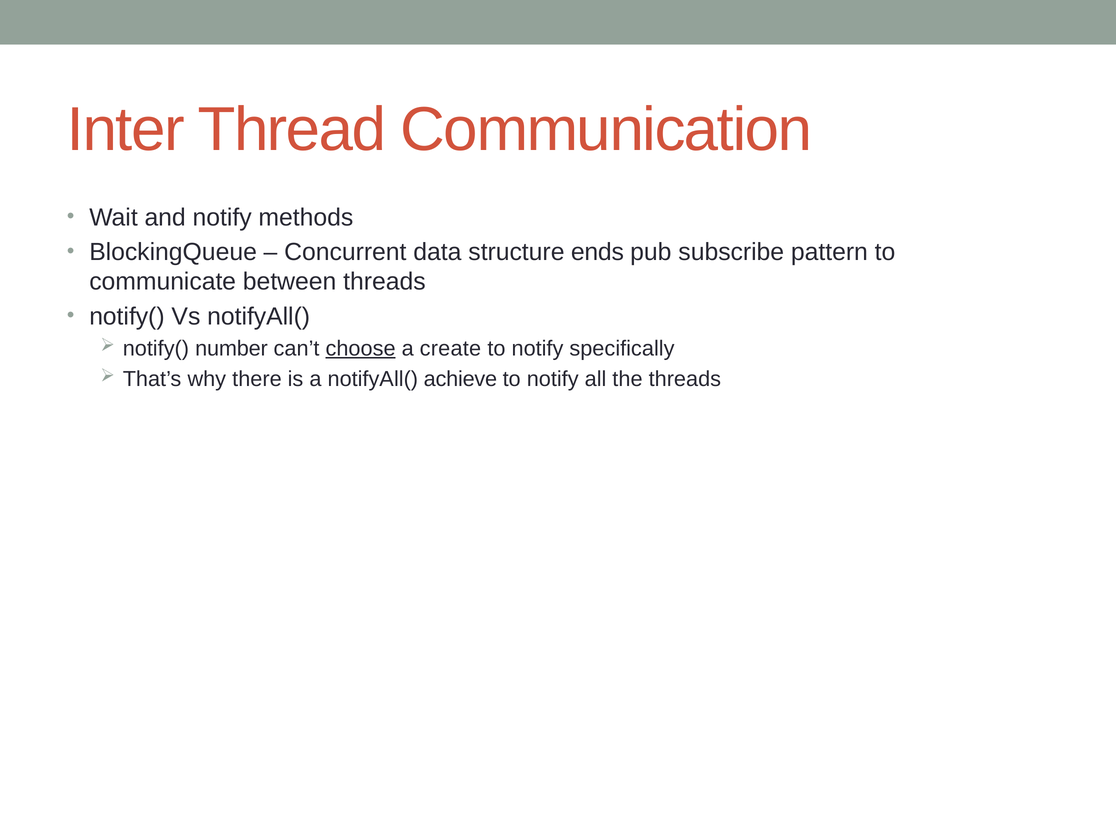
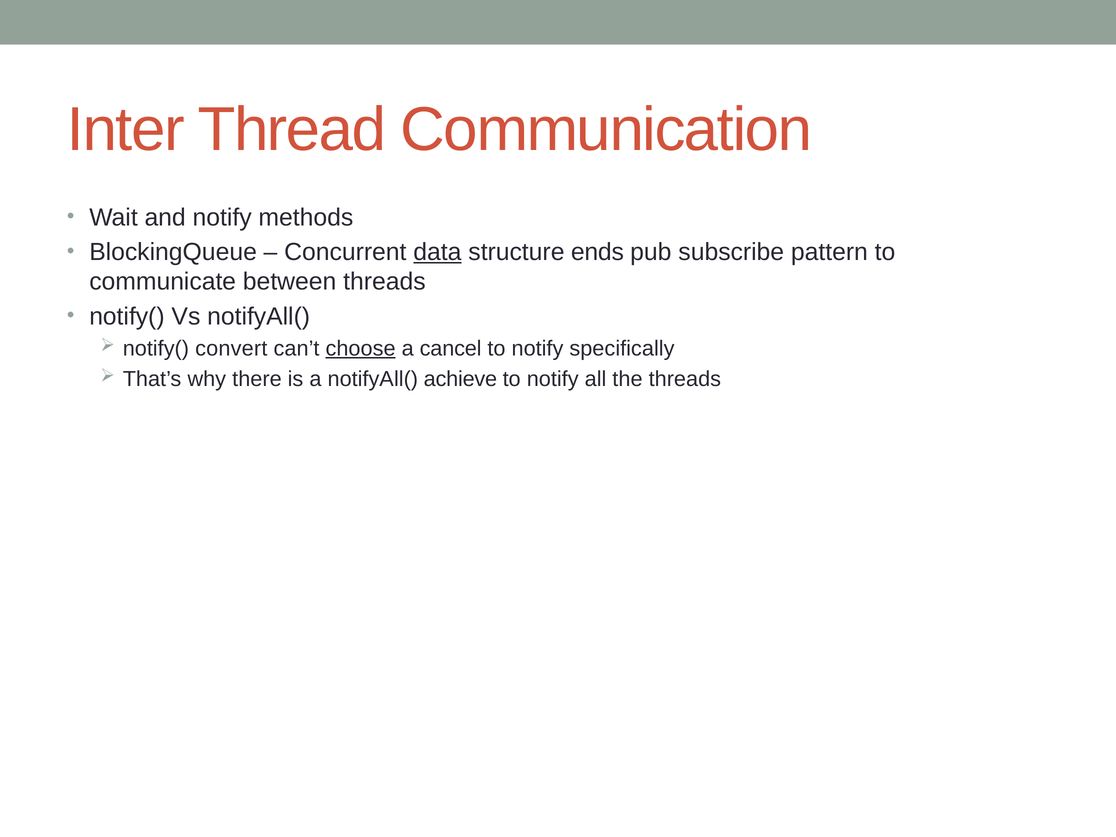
data underline: none -> present
number: number -> convert
create: create -> cancel
